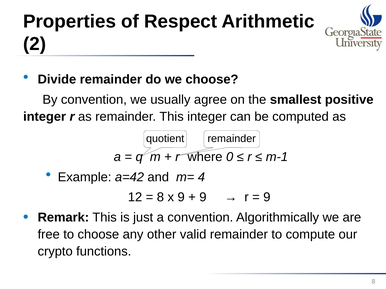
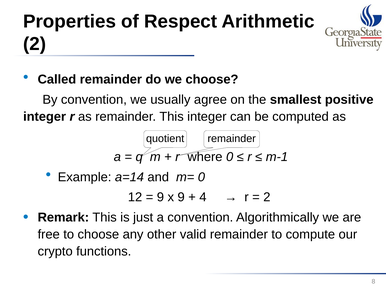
Divide: Divide -> Called
a=42: a=42 -> a=14
m= 4: 4 -> 0
8 at (160, 198): 8 -> 9
9 at (203, 198): 9 -> 4
9 at (267, 198): 9 -> 2
